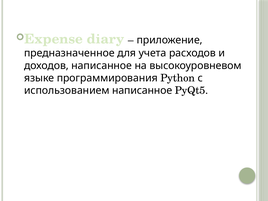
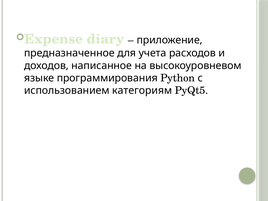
использованием написанное: написанное -> категориям
